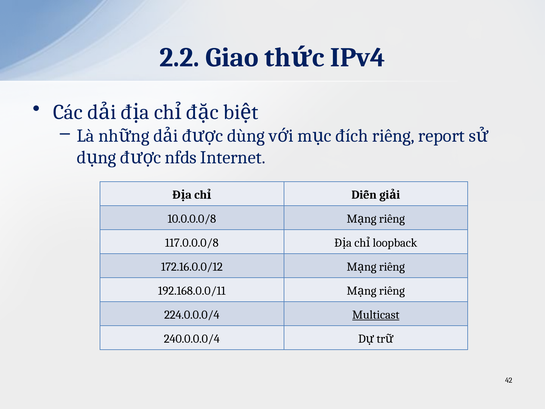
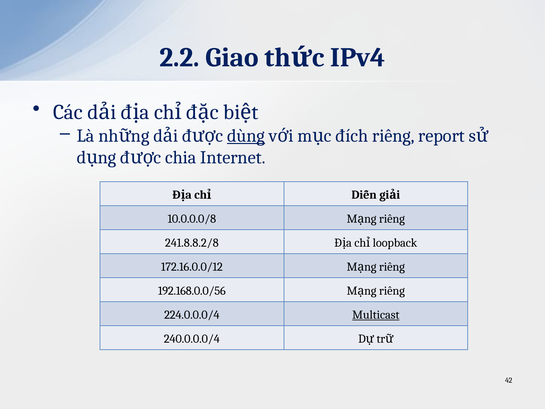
dùng underline: none -> present
nfds: nfds -> chia
117.0.0.0/8: 117.0.0.0/8 -> 241.8.8.2/8
192.168.0.0/11: 192.168.0.0/11 -> 192.168.0.0/56
